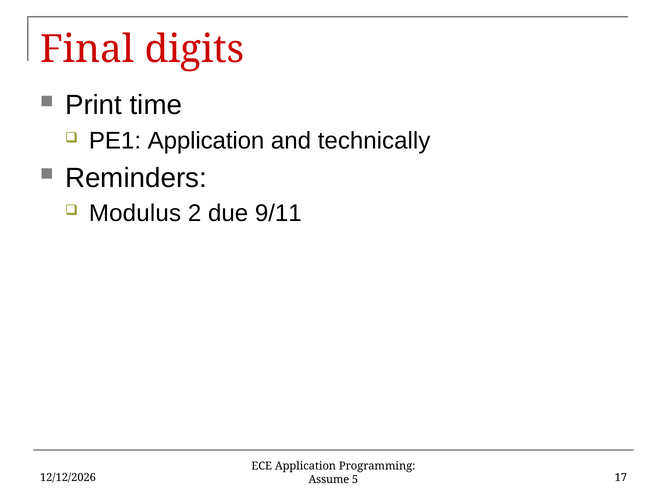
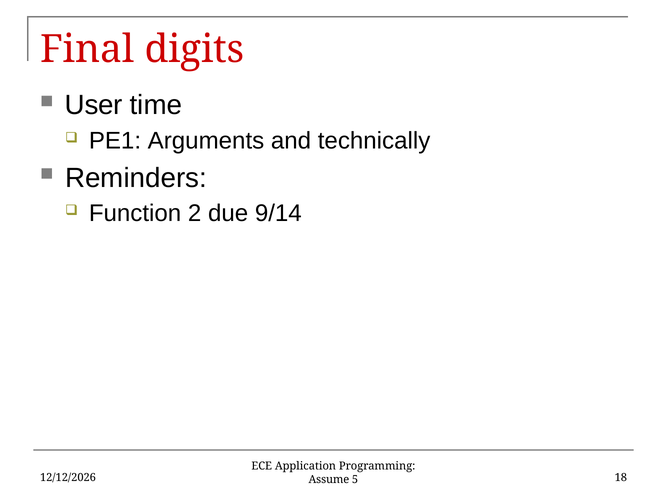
Print: Print -> User
PE1 Application: Application -> Arguments
Modulus: Modulus -> Function
9/11: 9/11 -> 9/14
17: 17 -> 18
